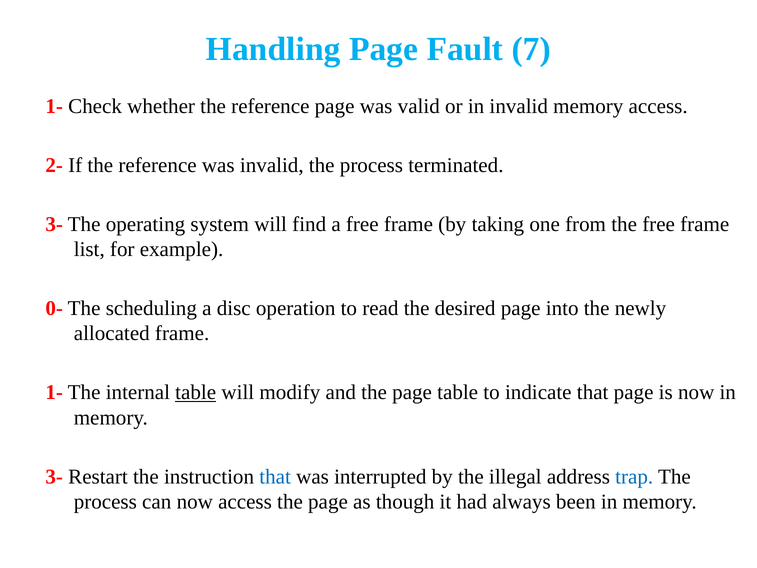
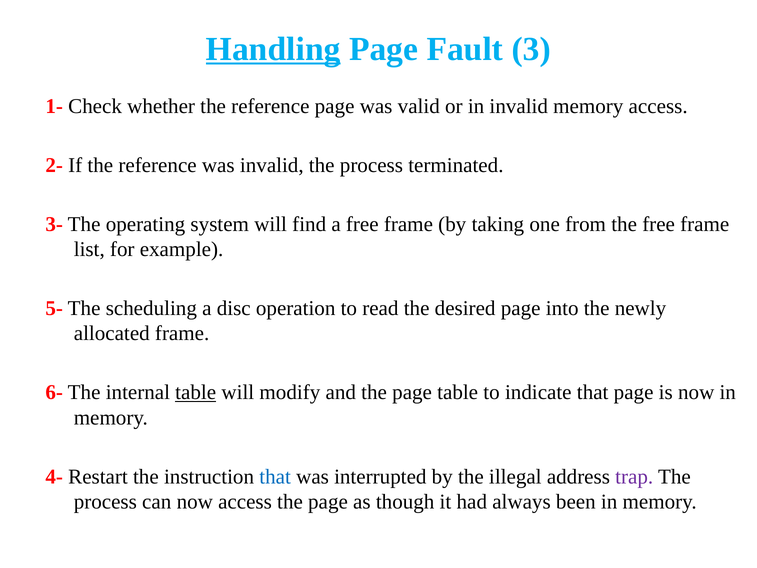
Handling underline: none -> present
7: 7 -> 3
0-: 0- -> 5-
1- at (54, 392): 1- -> 6-
3- at (54, 476): 3- -> 4-
trap colour: blue -> purple
